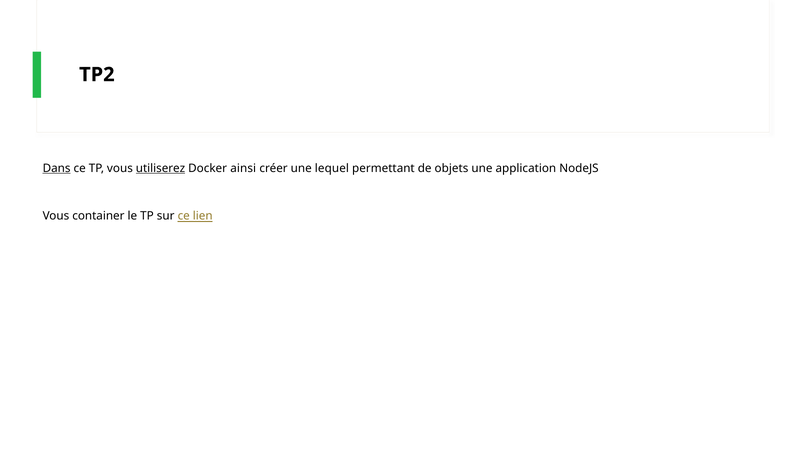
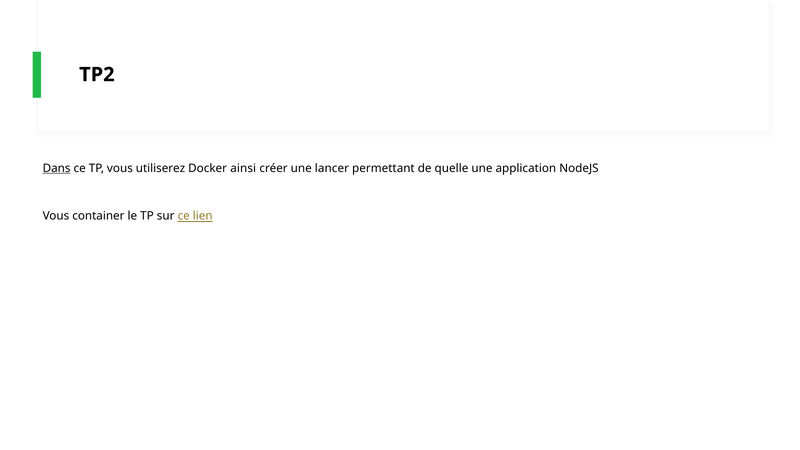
utiliserez underline: present -> none
lequel: lequel -> lancer
objets: objets -> quelle
